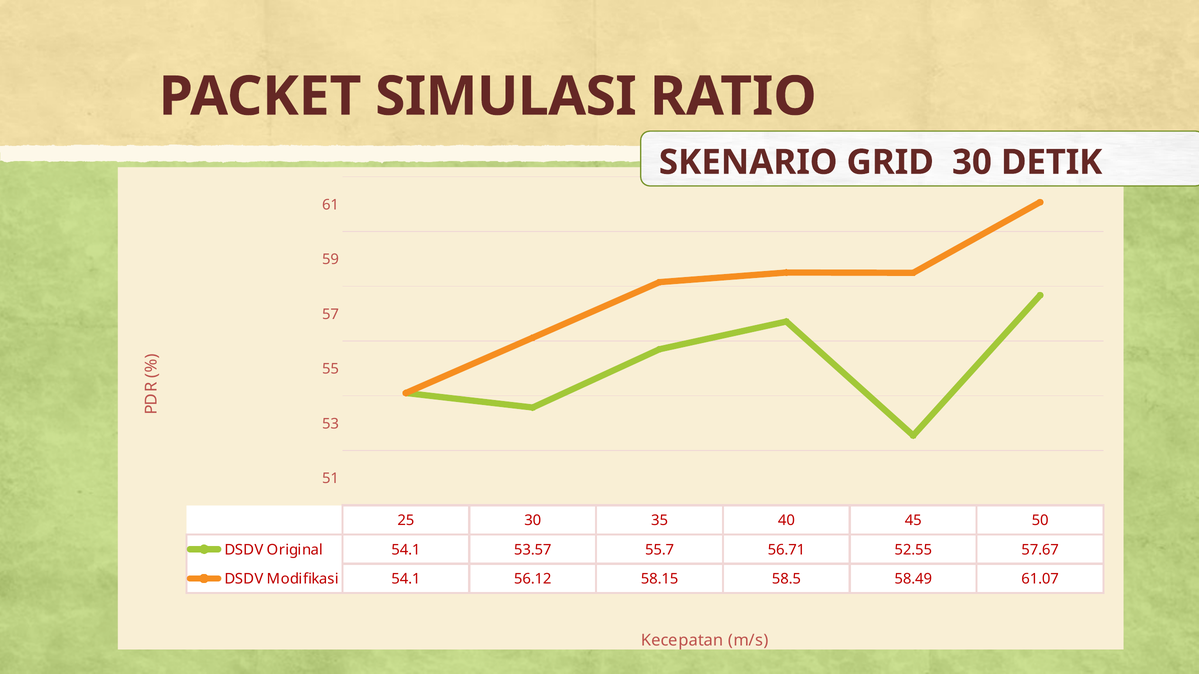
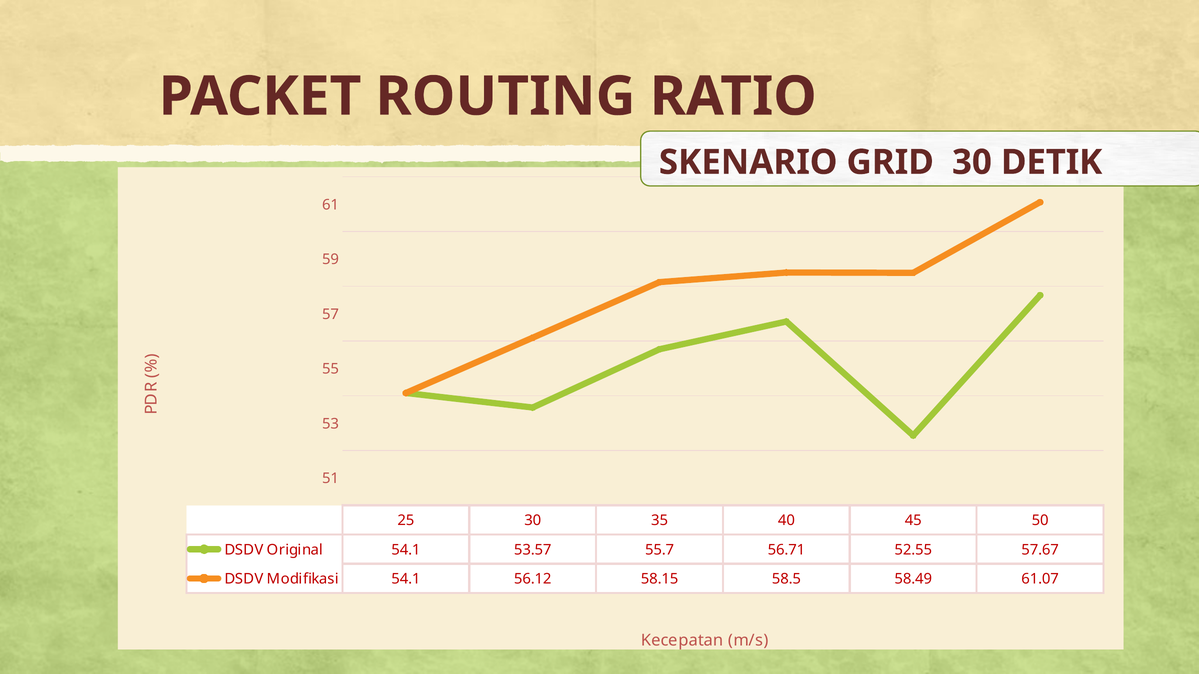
SIMULASI: SIMULASI -> ROUTING
